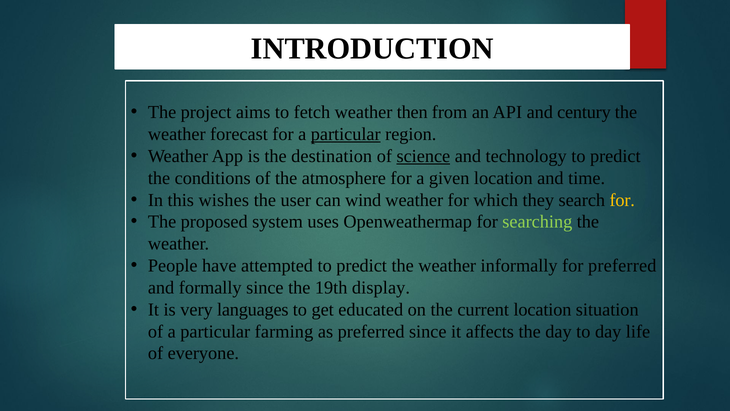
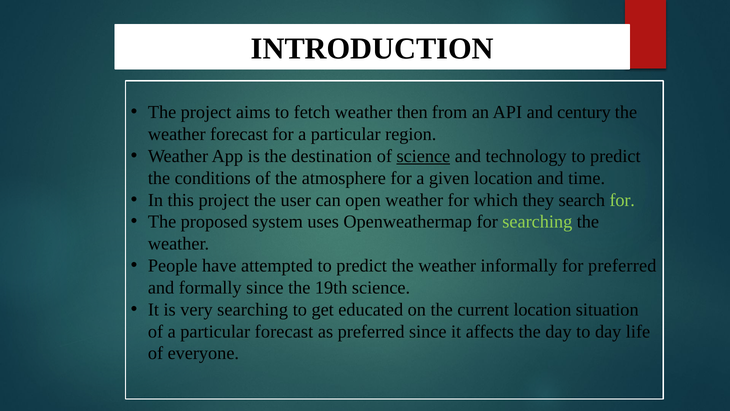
particular at (346, 134) underline: present -> none
this wishes: wishes -> project
wind: wind -> open
for at (622, 200) colour: yellow -> light green
19th display: display -> science
very languages: languages -> searching
particular farming: farming -> forecast
